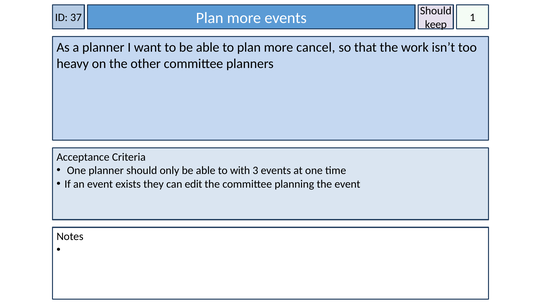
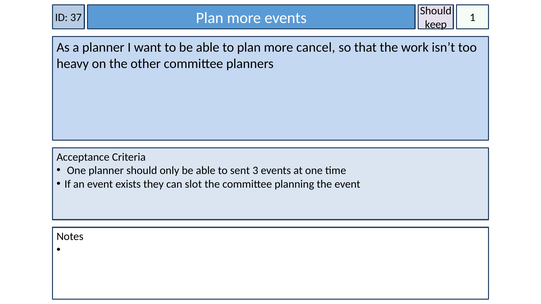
with: with -> sent
edit: edit -> slot
